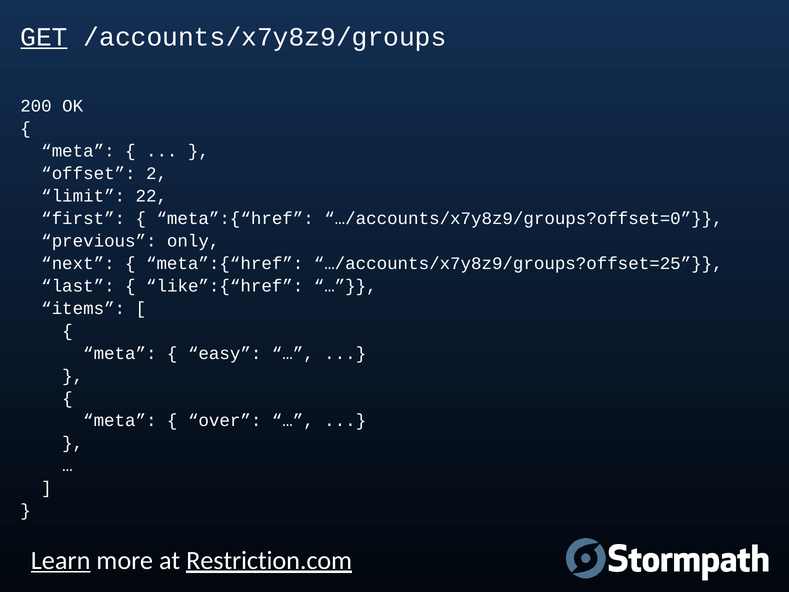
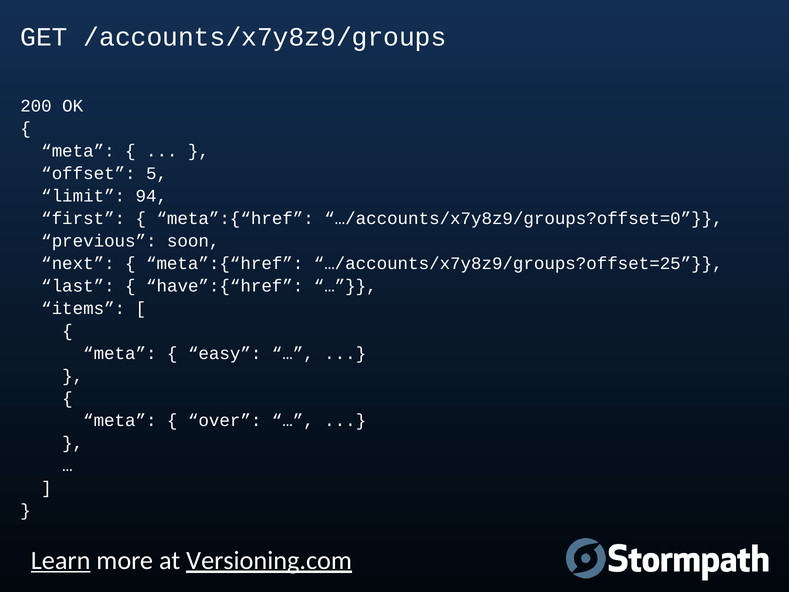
GET underline: present -> none
2: 2 -> 5
22: 22 -> 94
only: only -> soon
like”:{“href: like”:{“href -> have”:{“href
Restriction.com: Restriction.com -> Versioning.com
